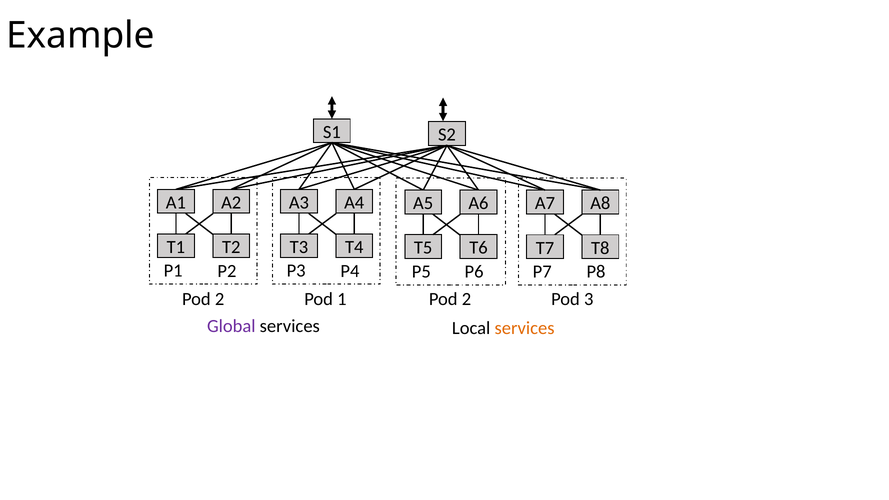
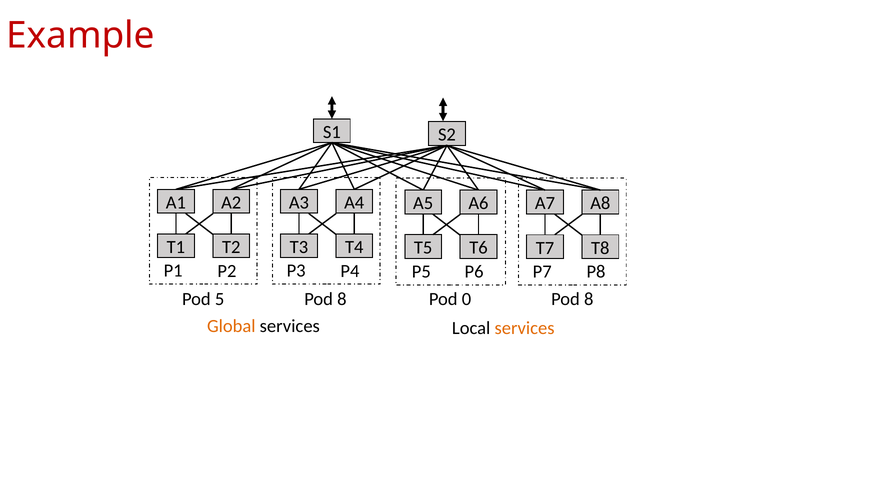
Example colour: black -> red
2 at (220, 299): 2 -> 5
1 at (342, 299): 1 -> 8
2 at (466, 299): 2 -> 0
3 at (589, 299): 3 -> 8
Global colour: purple -> orange
